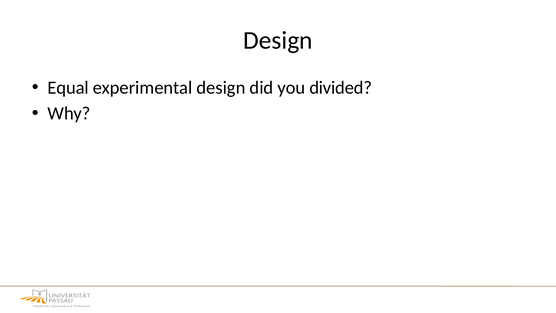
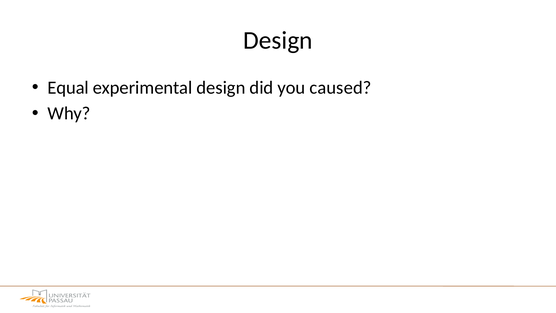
divided: divided -> caused
